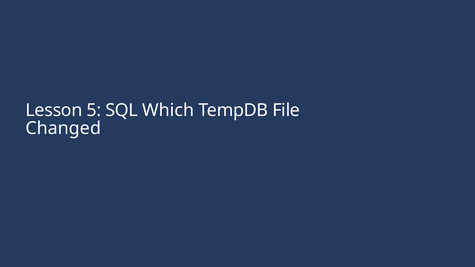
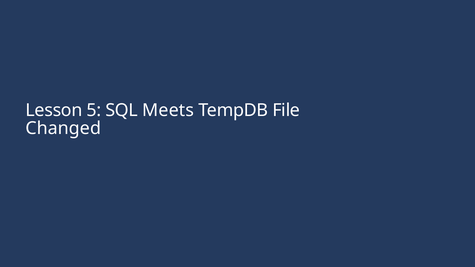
Which: Which -> Meets
